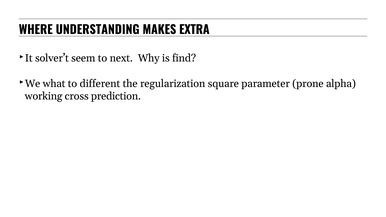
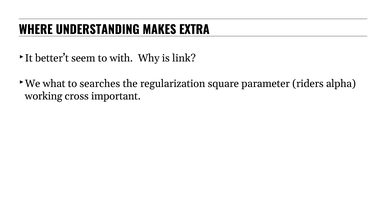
solver’t: solver’t -> better’t
next: next -> with
find: find -> link
different: different -> searches
prone: prone -> riders
prediction: prediction -> important
